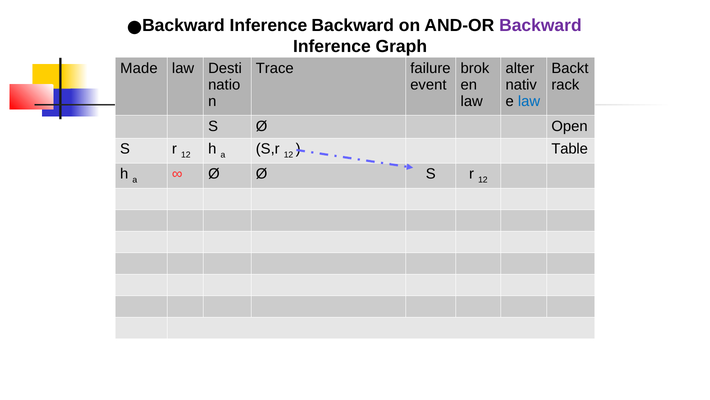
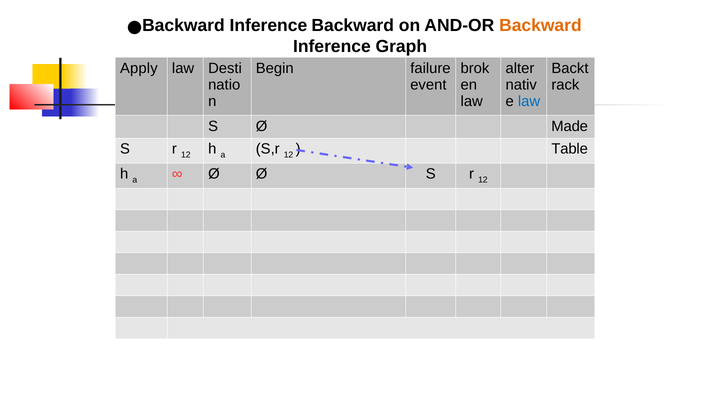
Backward at (540, 25) colour: purple -> orange
Made: Made -> Apply
Trace: Trace -> Begin
Open: Open -> Made
